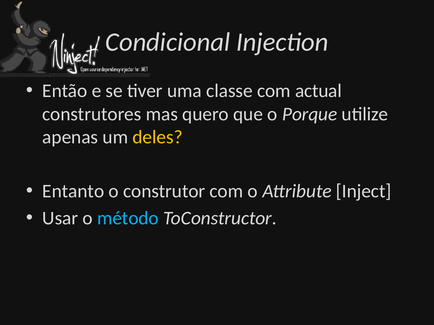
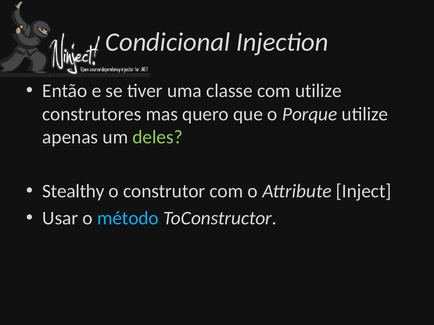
com actual: actual -> utilize
deles colour: yellow -> light green
Entanto: Entanto -> Stealthy
